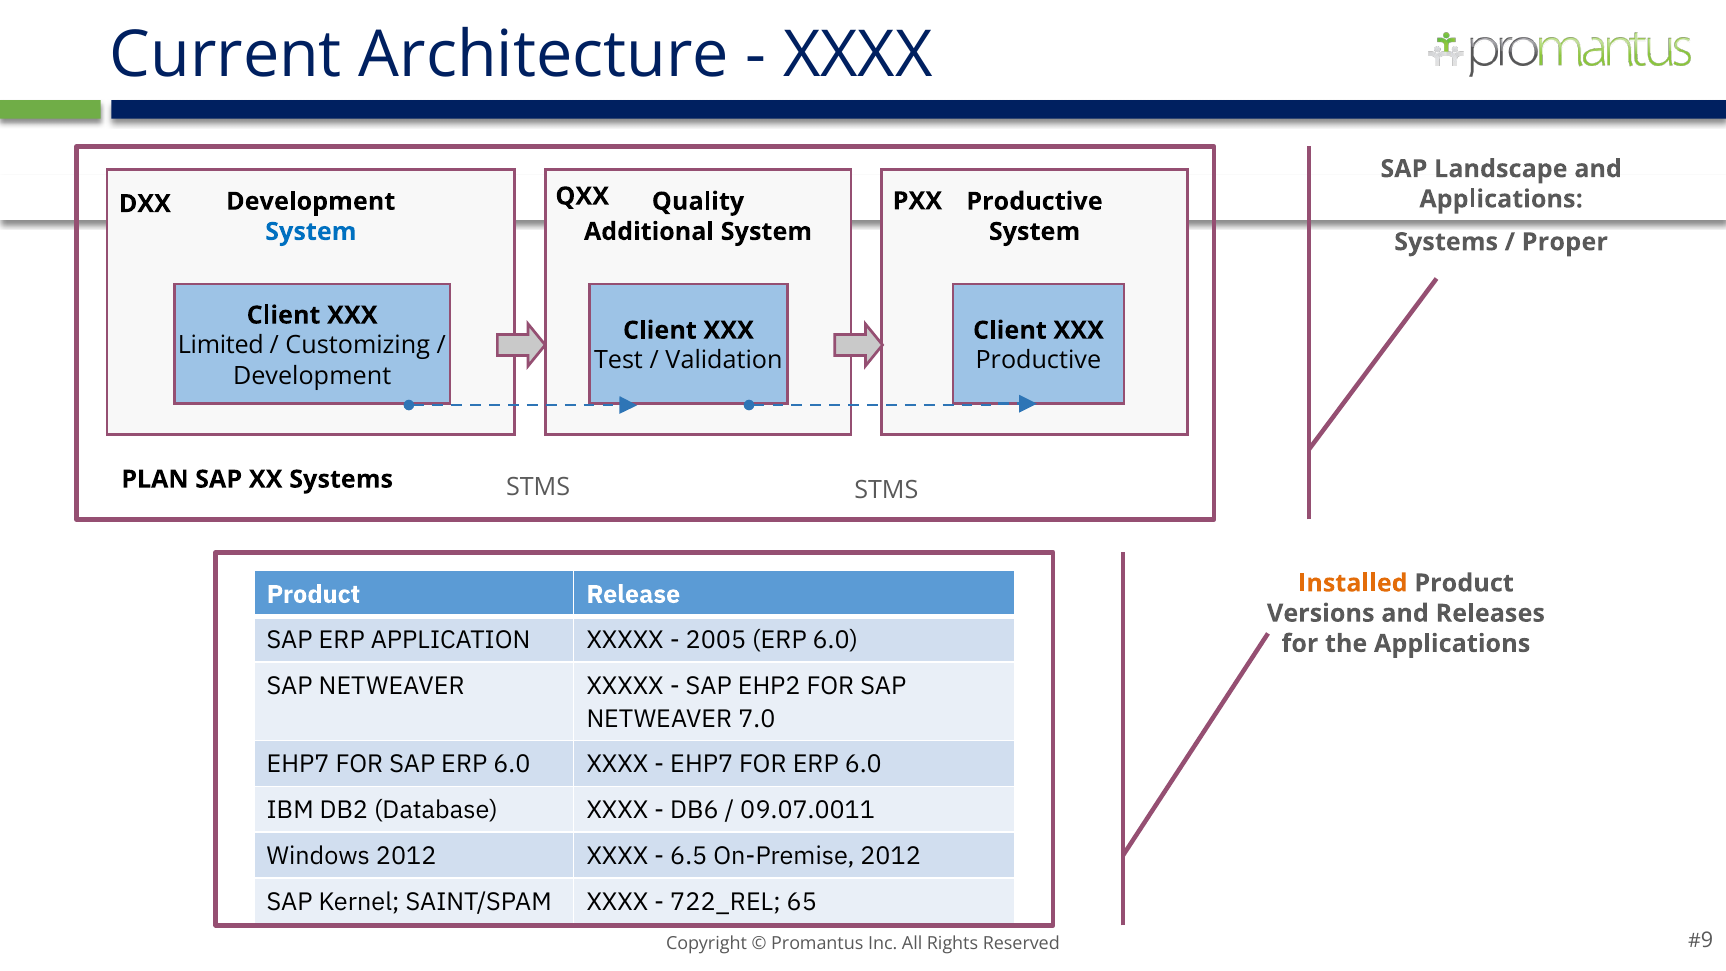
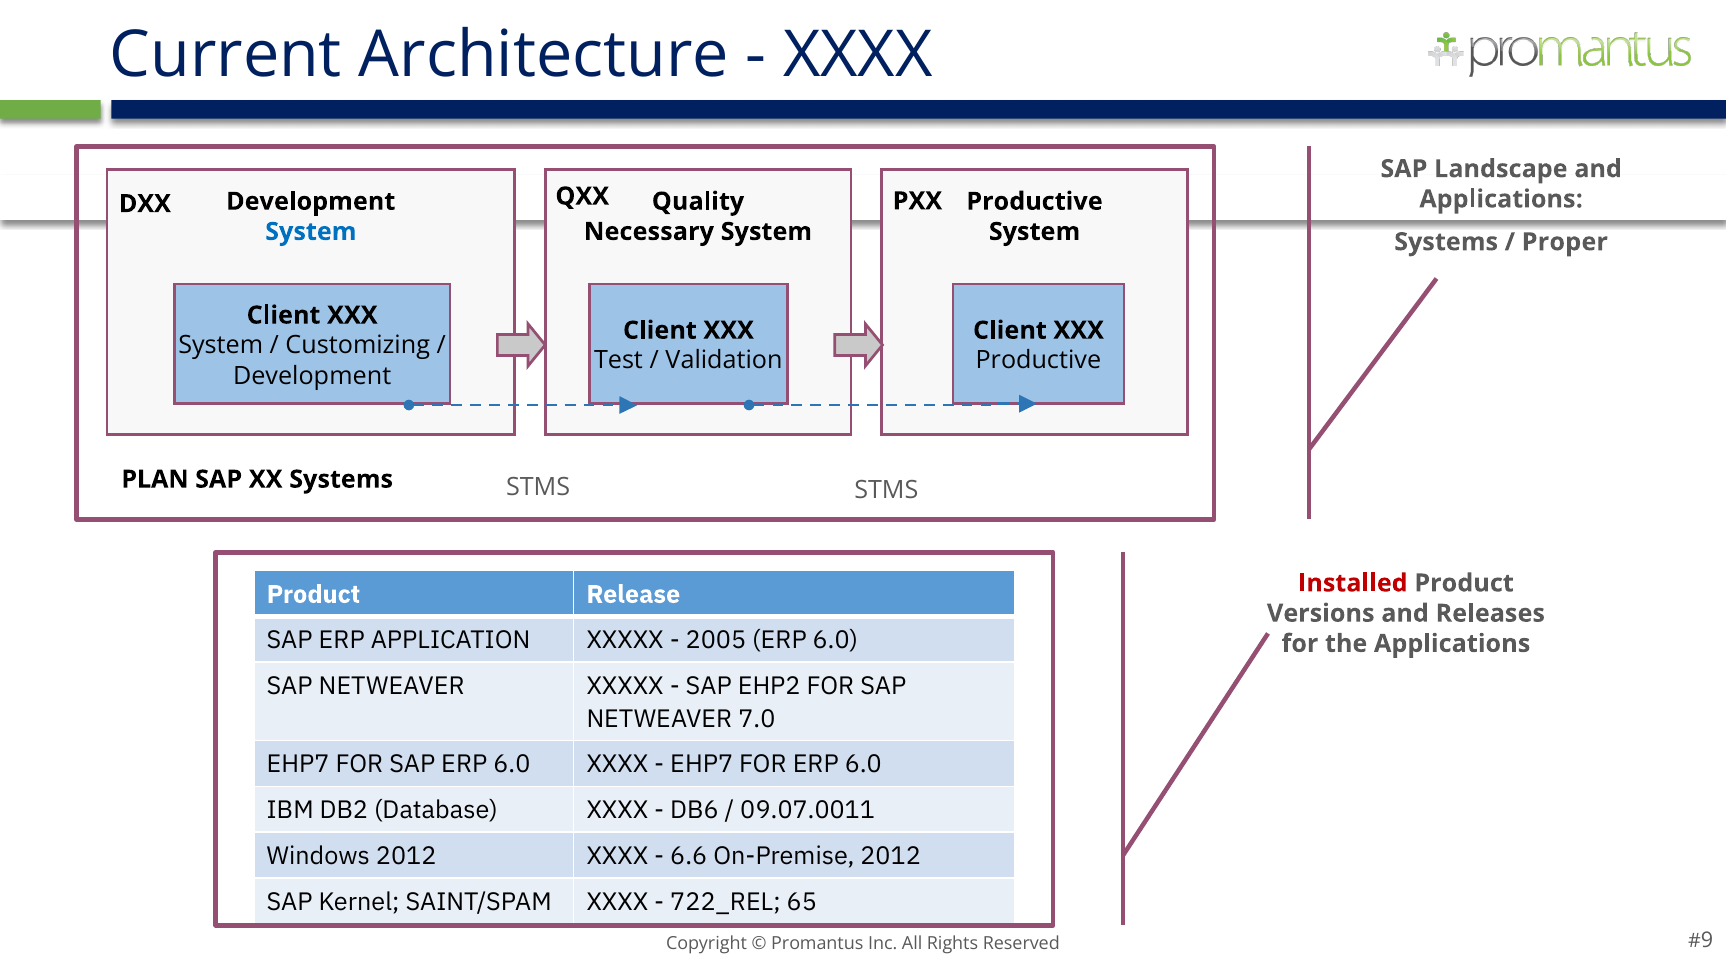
Additional: Additional -> Necessary
Limited at (221, 345): Limited -> System
Installed colour: orange -> red
6.5: 6.5 -> 6.6
